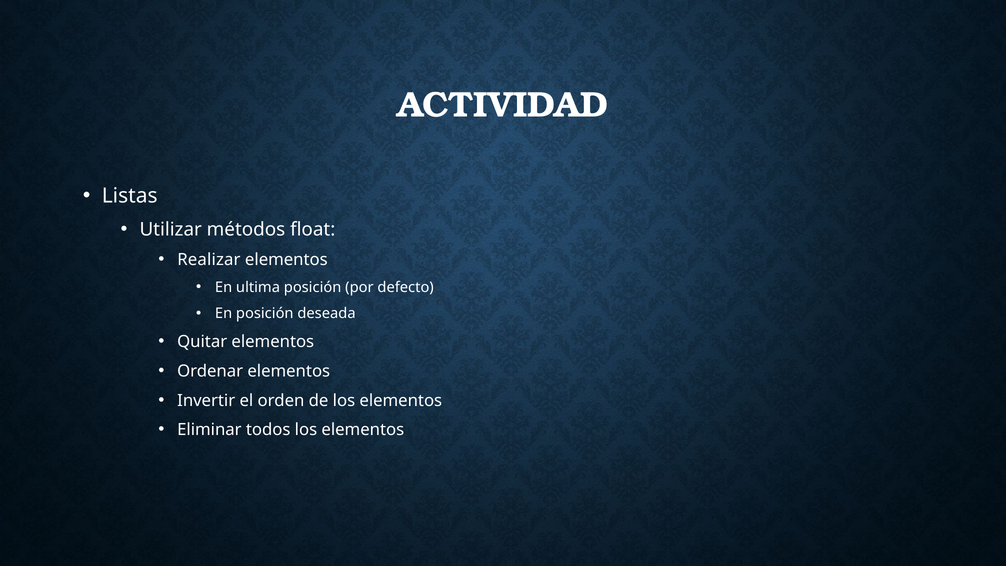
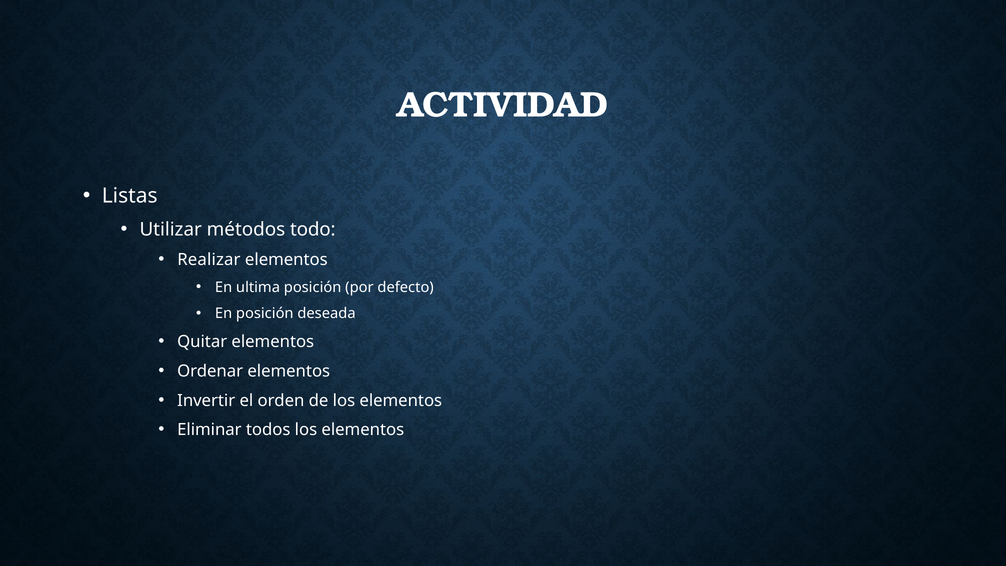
float: float -> todo
